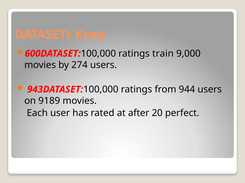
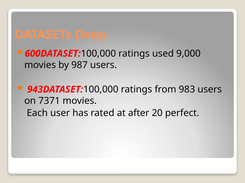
Keep: Keep -> Deep
train: train -> used
274: 274 -> 987
944: 944 -> 983
9189: 9189 -> 7371
